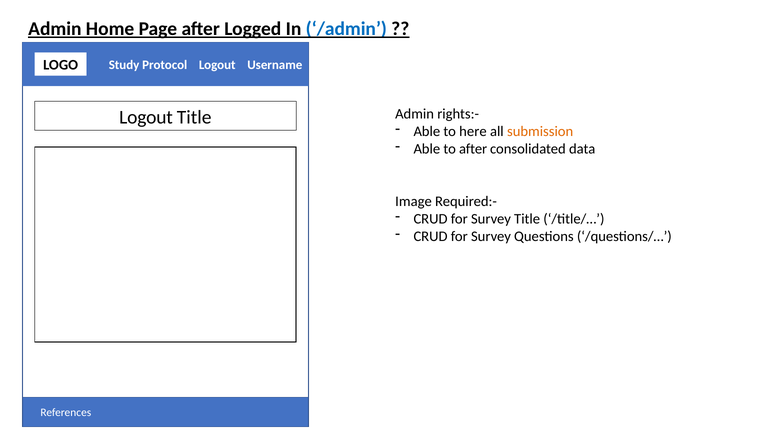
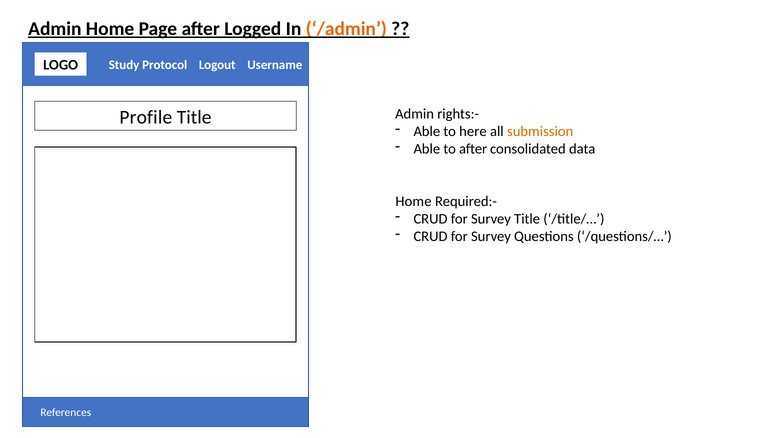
/admin colour: blue -> orange
Logout at (146, 117): Logout -> Profile
Image at (414, 202): Image -> Home
